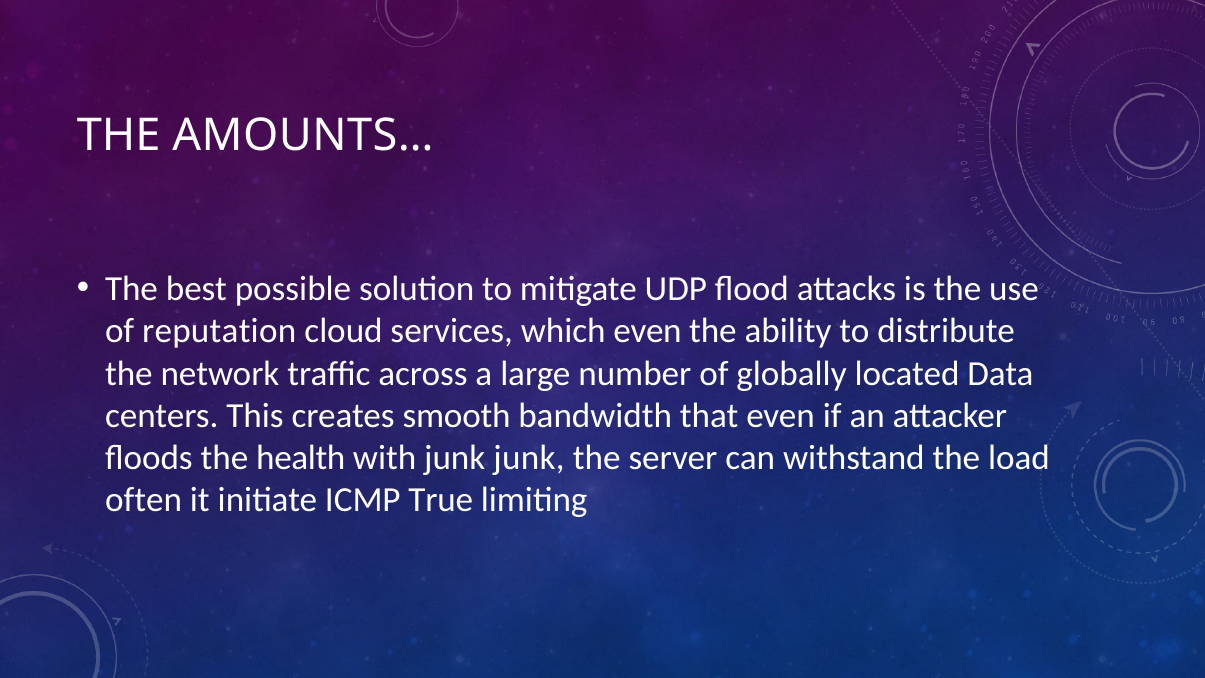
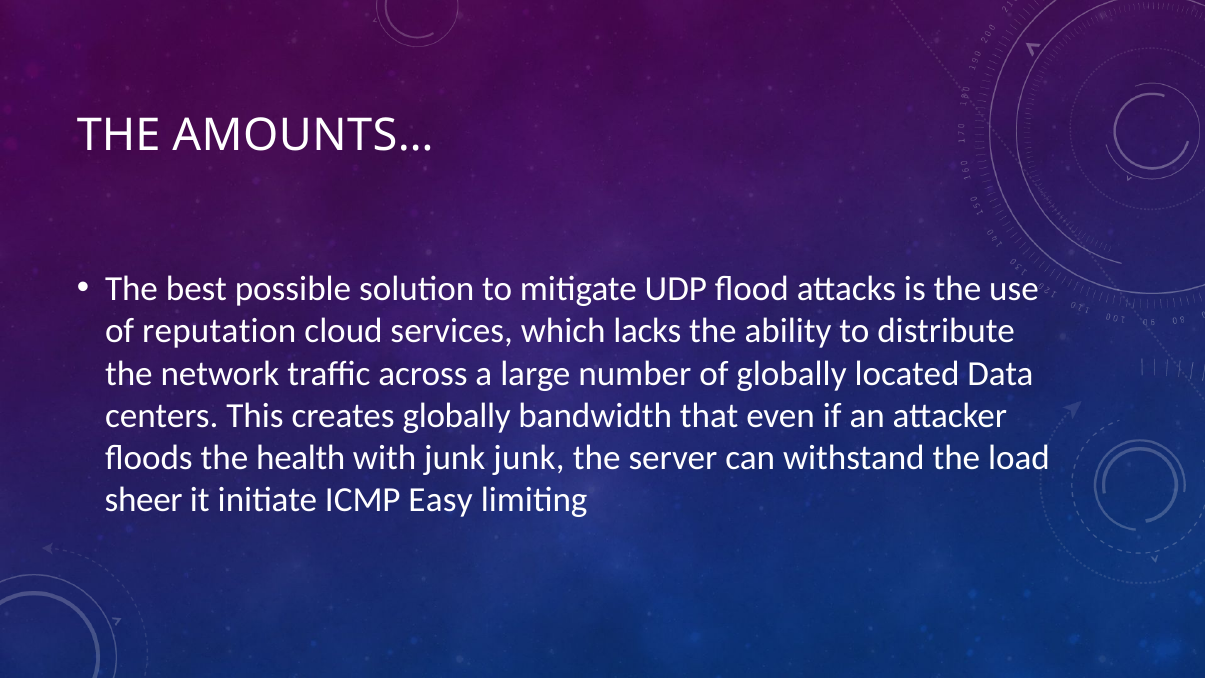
which even: even -> lacks
creates smooth: smooth -> globally
often: often -> sheer
True: True -> Easy
